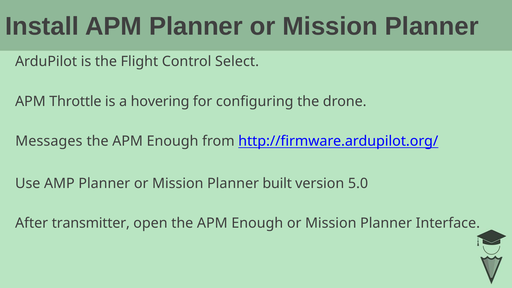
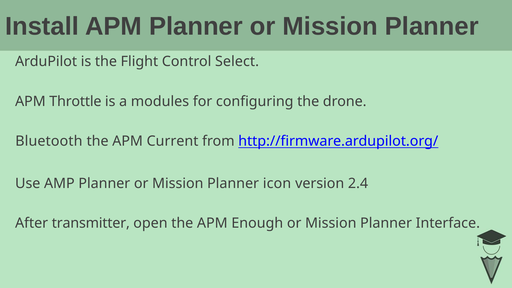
hovering: hovering -> modules
Messages: Messages -> Bluetooth
Enough at (173, 141): Enough -> Current
built: built -> icon
5.0: 5.0 -> 2.4
